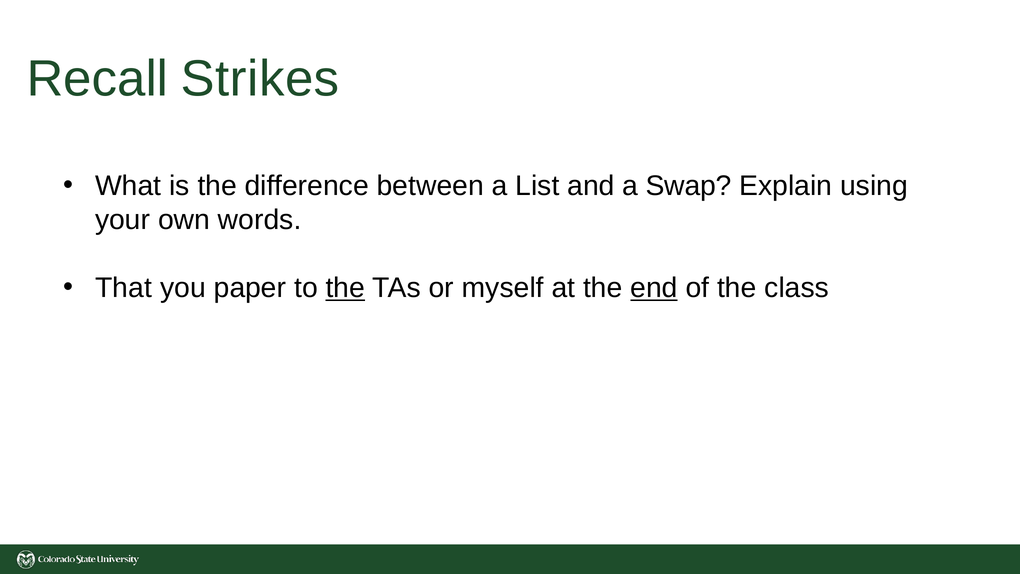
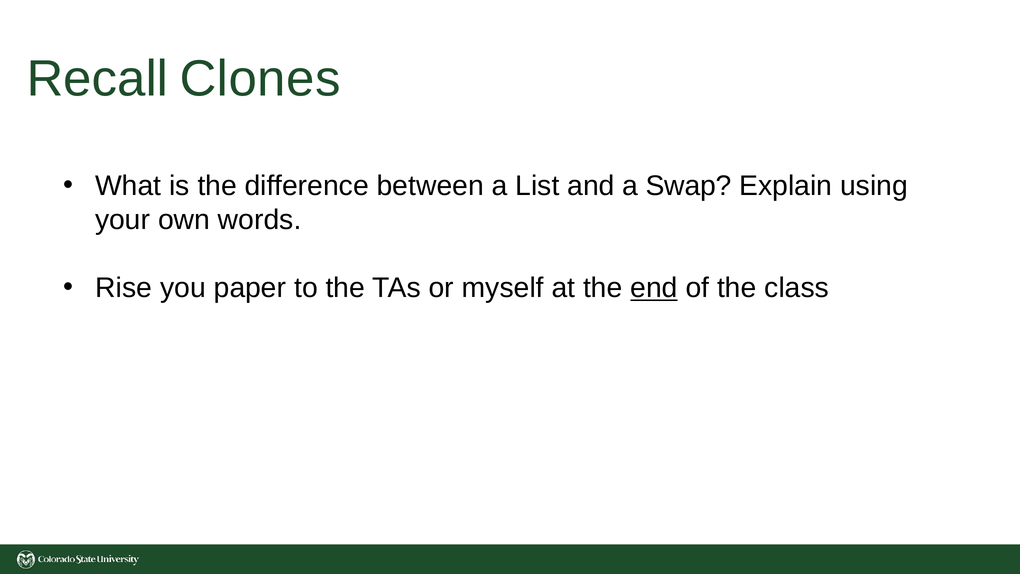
Strikes: Strikes -> Clones
That: That -> Rise
the at (345, 288) underline: present -> none
